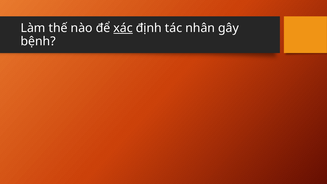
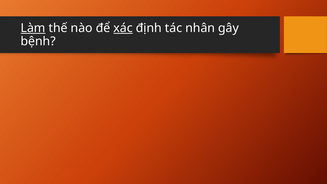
Làm underline: none -> present
